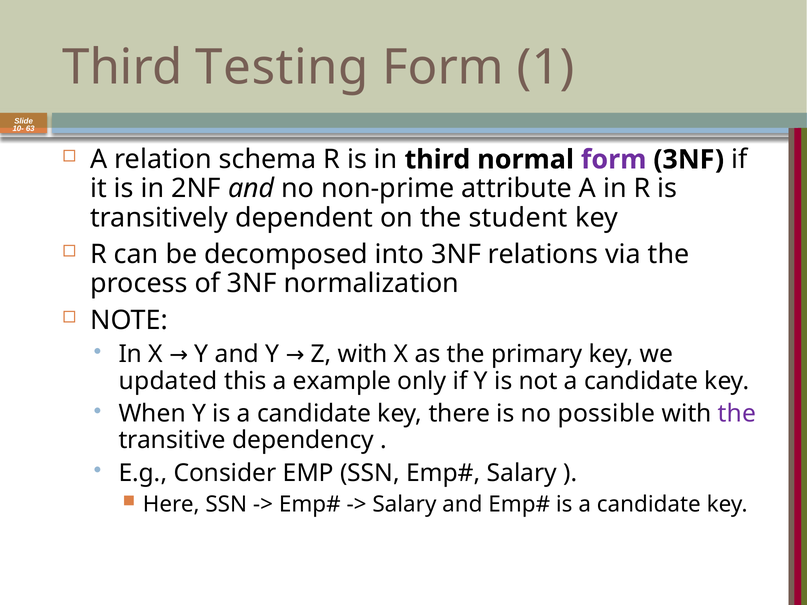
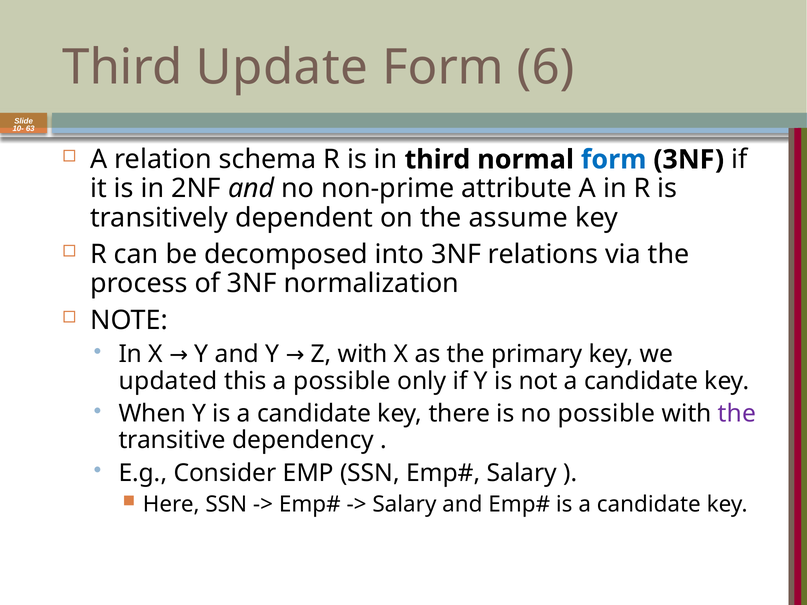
Testing: Testing -> Update
1: 1 -> 6
form at (614, 160) colour: purple -> blue
student: student -> assume
a example: example -> possible
